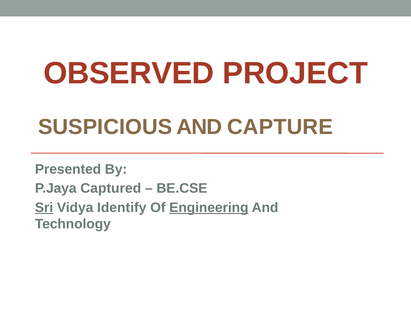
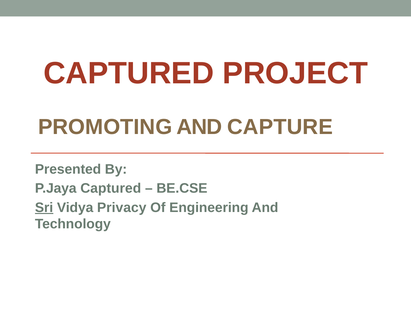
OBSERVED at (129, 73): OBSERVED -> CAPTURED
SUSPICIOUS: SUSPICIOUS -> PROMOTING
Identify: Identify -> Privacy
Engineering underline: present -> none
